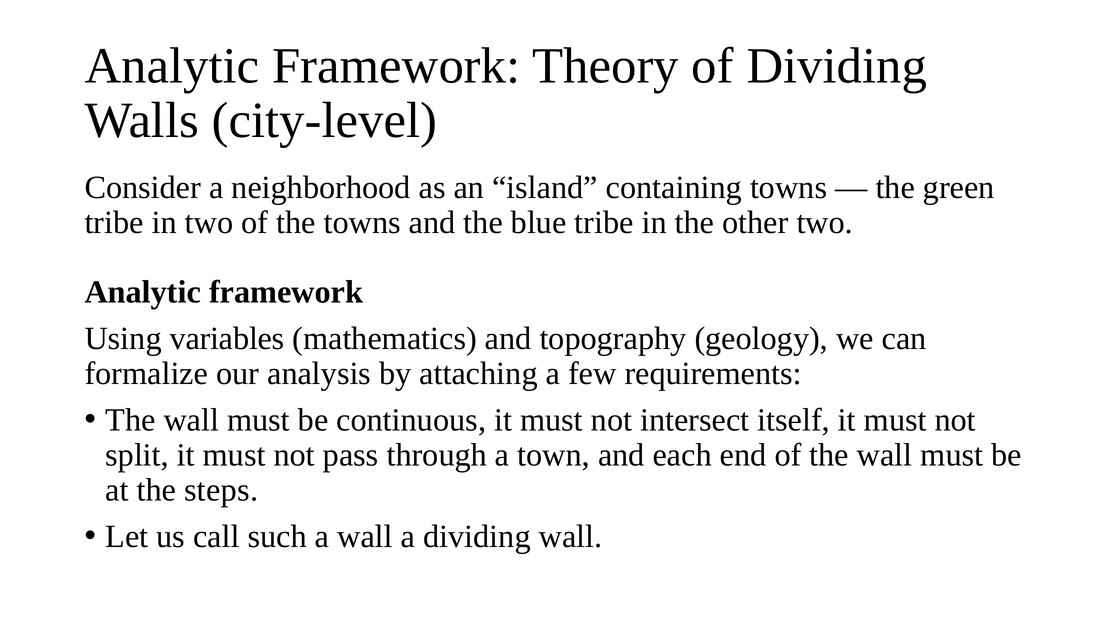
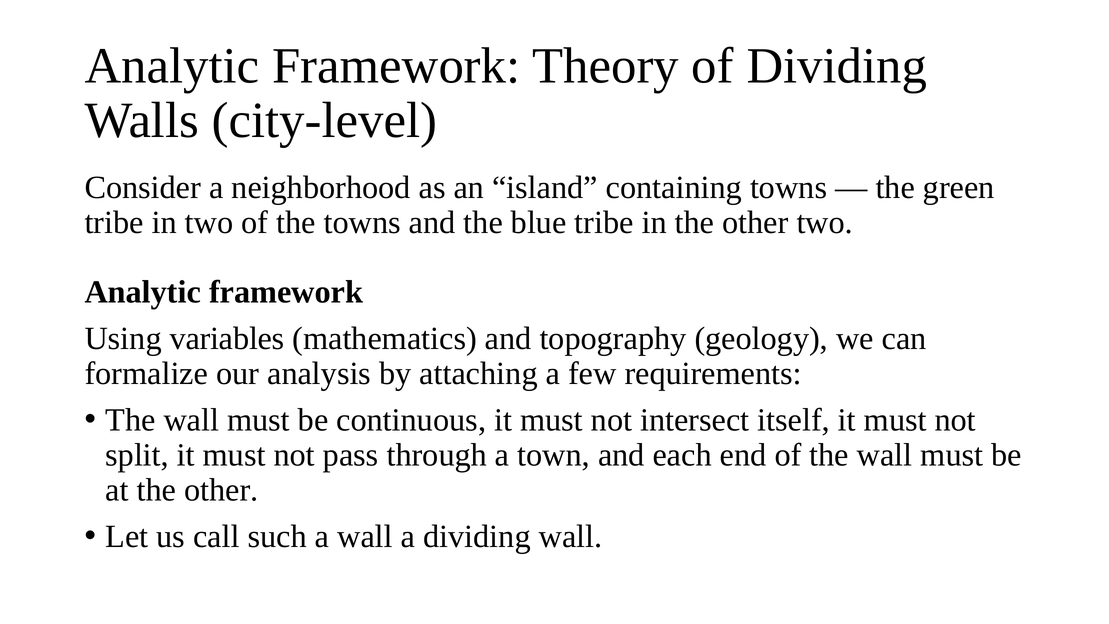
at the steps: steps -> other
